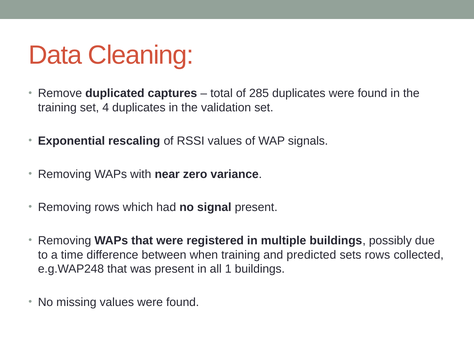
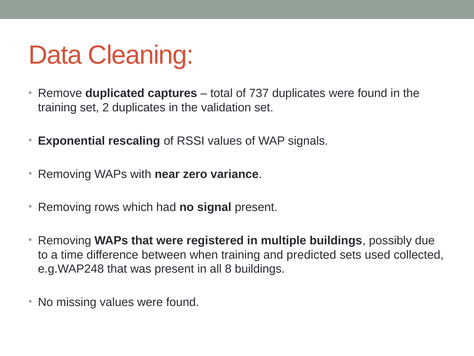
285: 285 -> 737
4: 4 -> 2
sets rows: rows -> used
1: 1 -> 8
